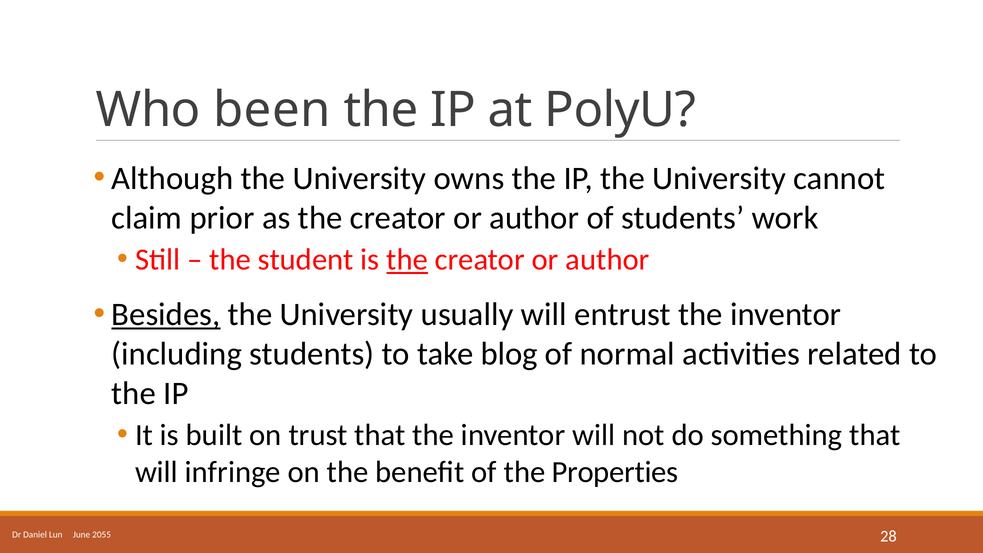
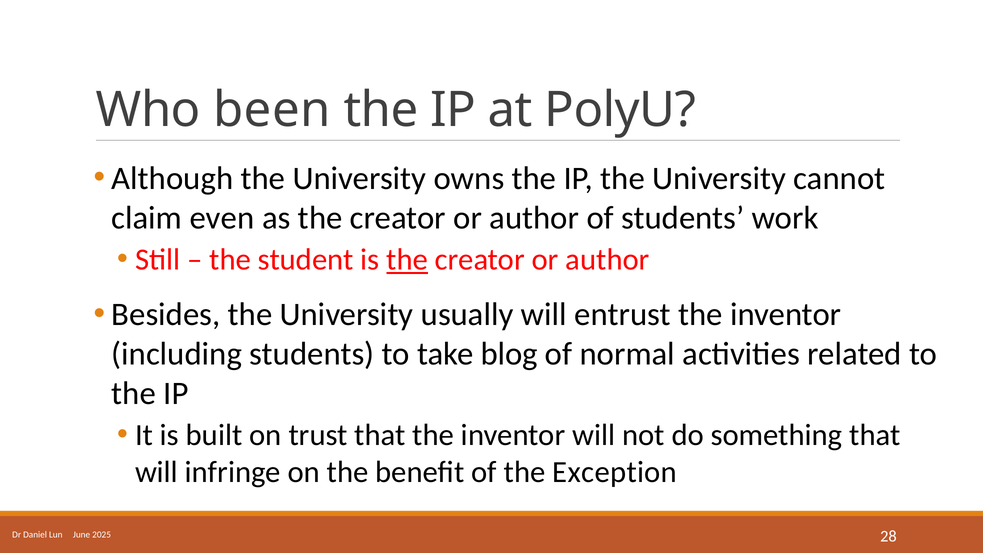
prior: prior -> even
Besides underline: present -> none
Properties: Properties -> Exception
2055: 2055 -> 2025
